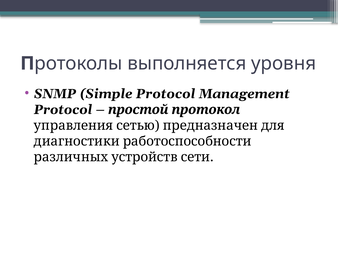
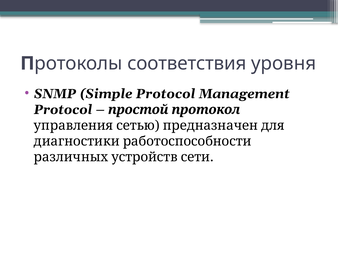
выполняется: выполняется -> соответствия
